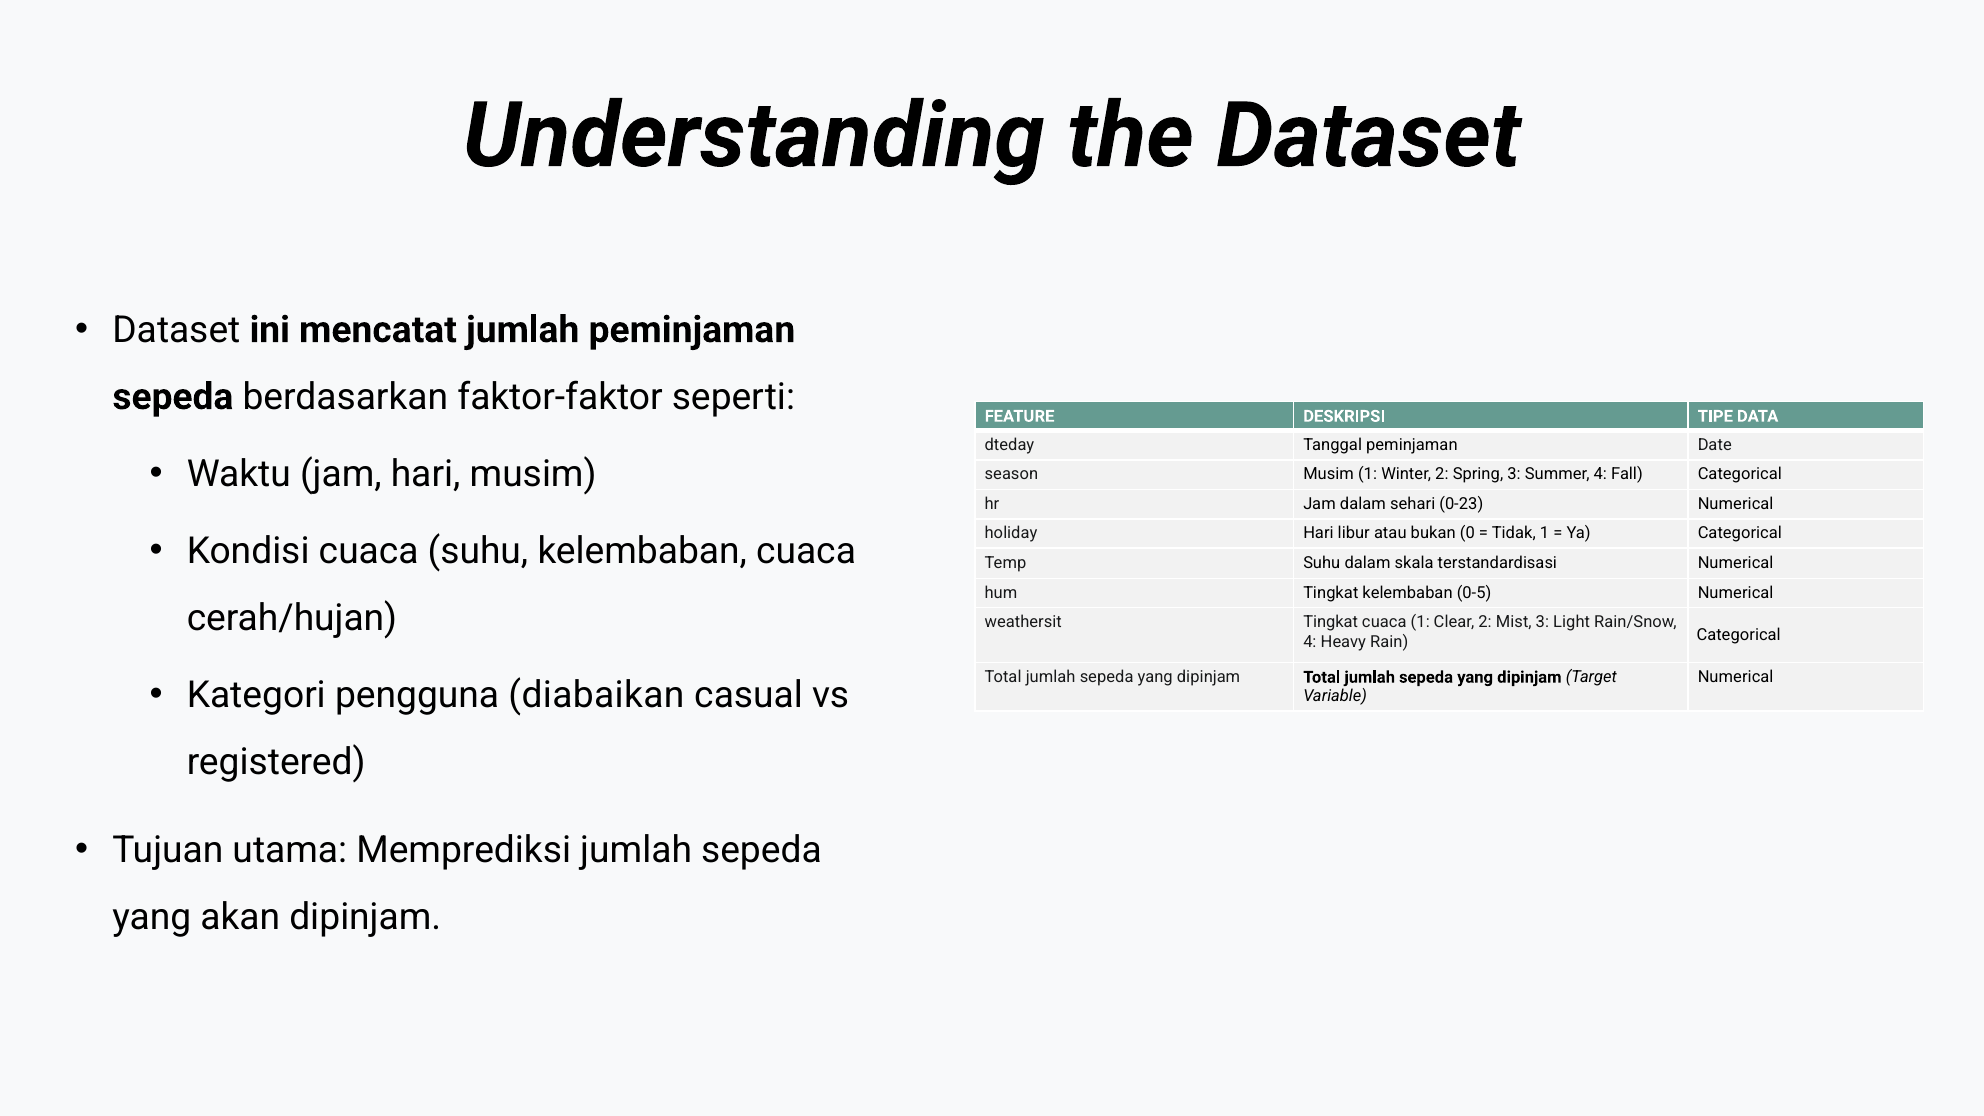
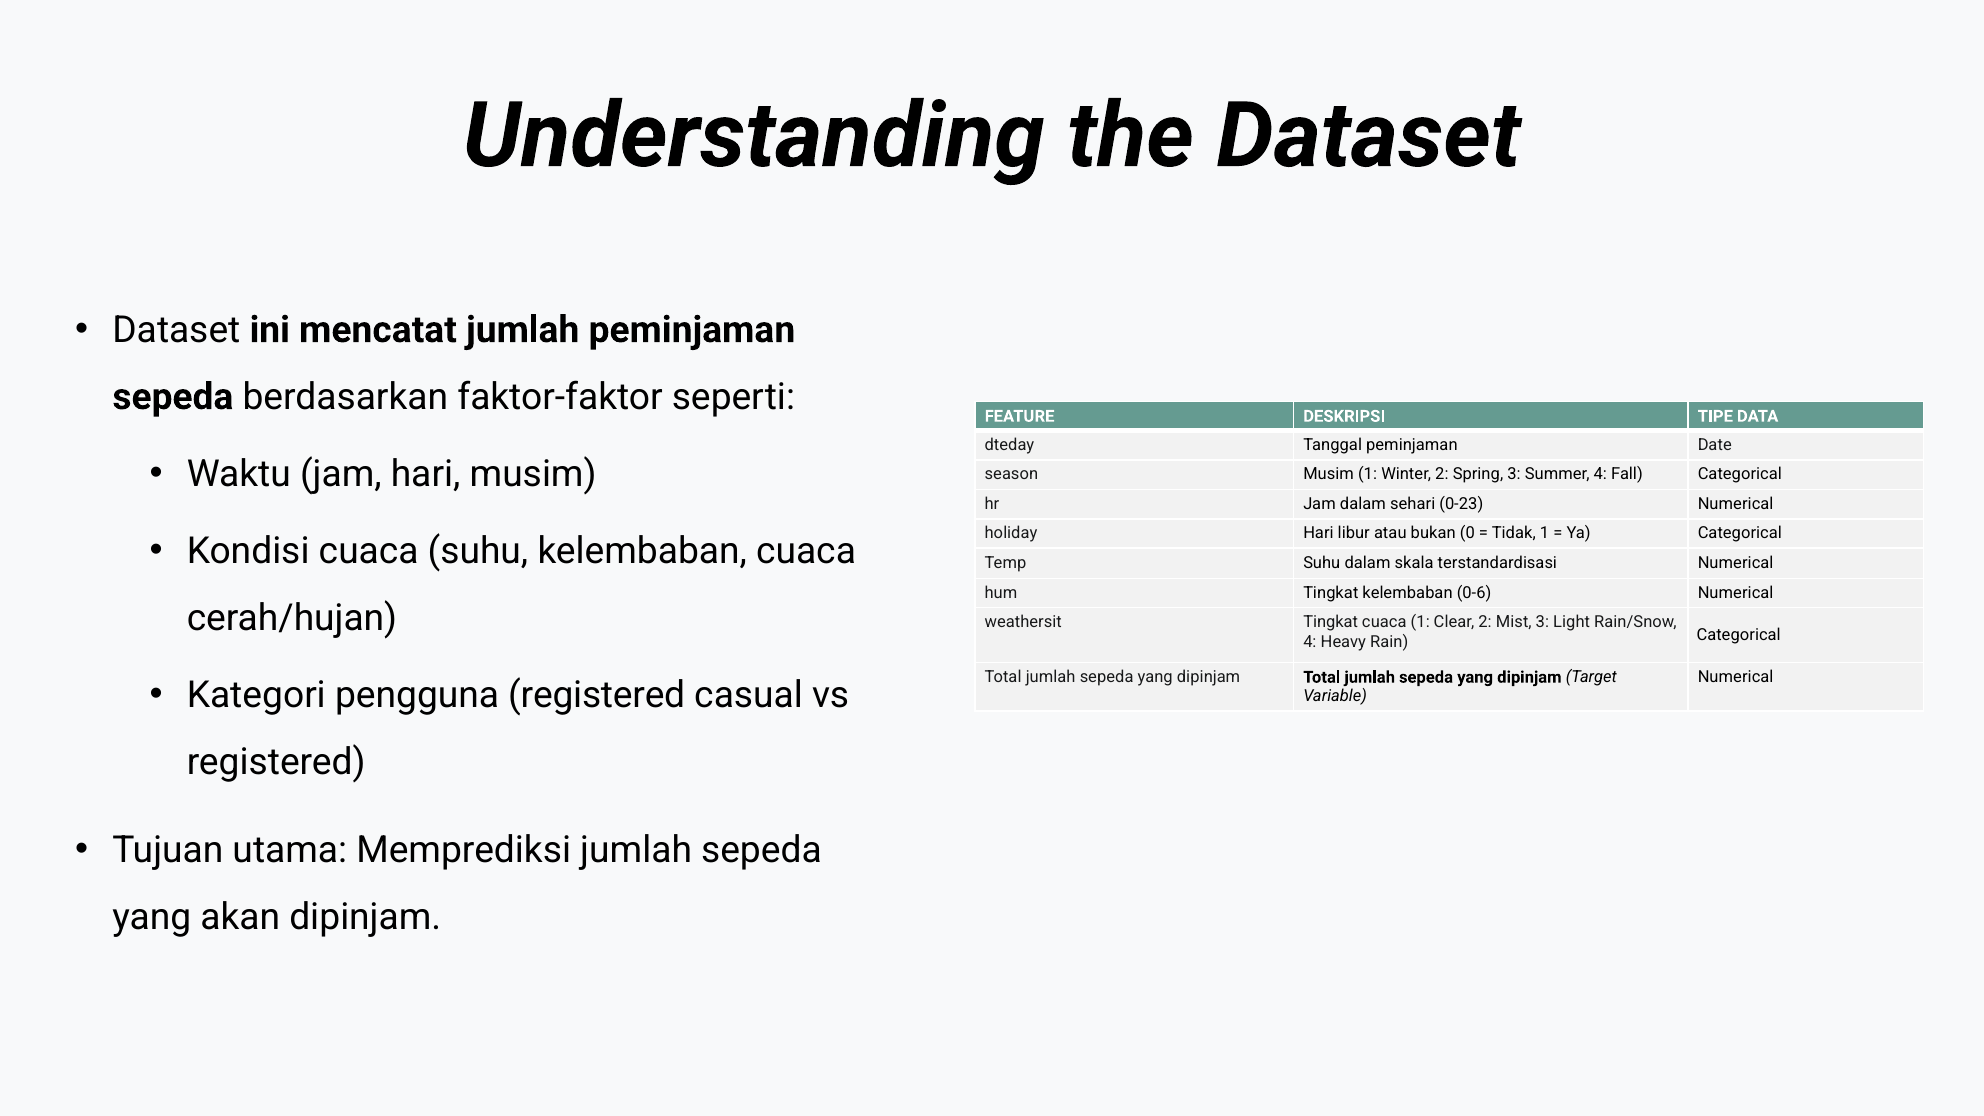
0-5: 0-5 -> 0-6
pengguna diabaikan: diabaikan -> registered
